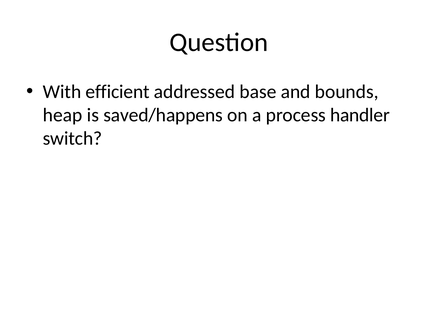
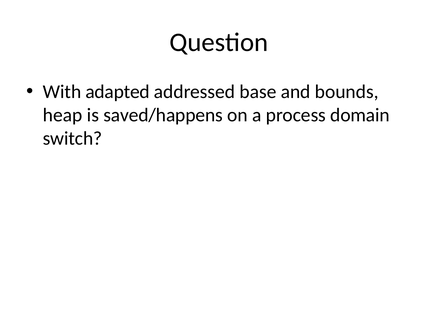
efficient: efficient -> adapted
handler: handler -> domain
